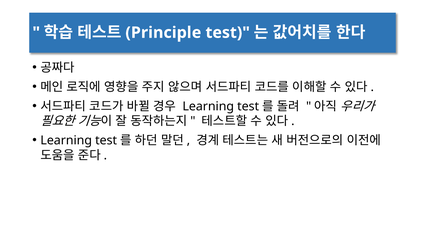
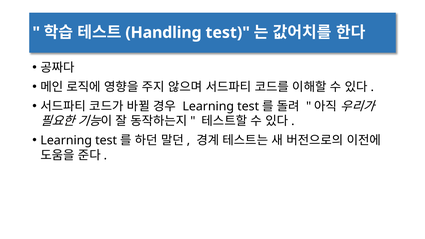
Principle: Principle -> Handling
